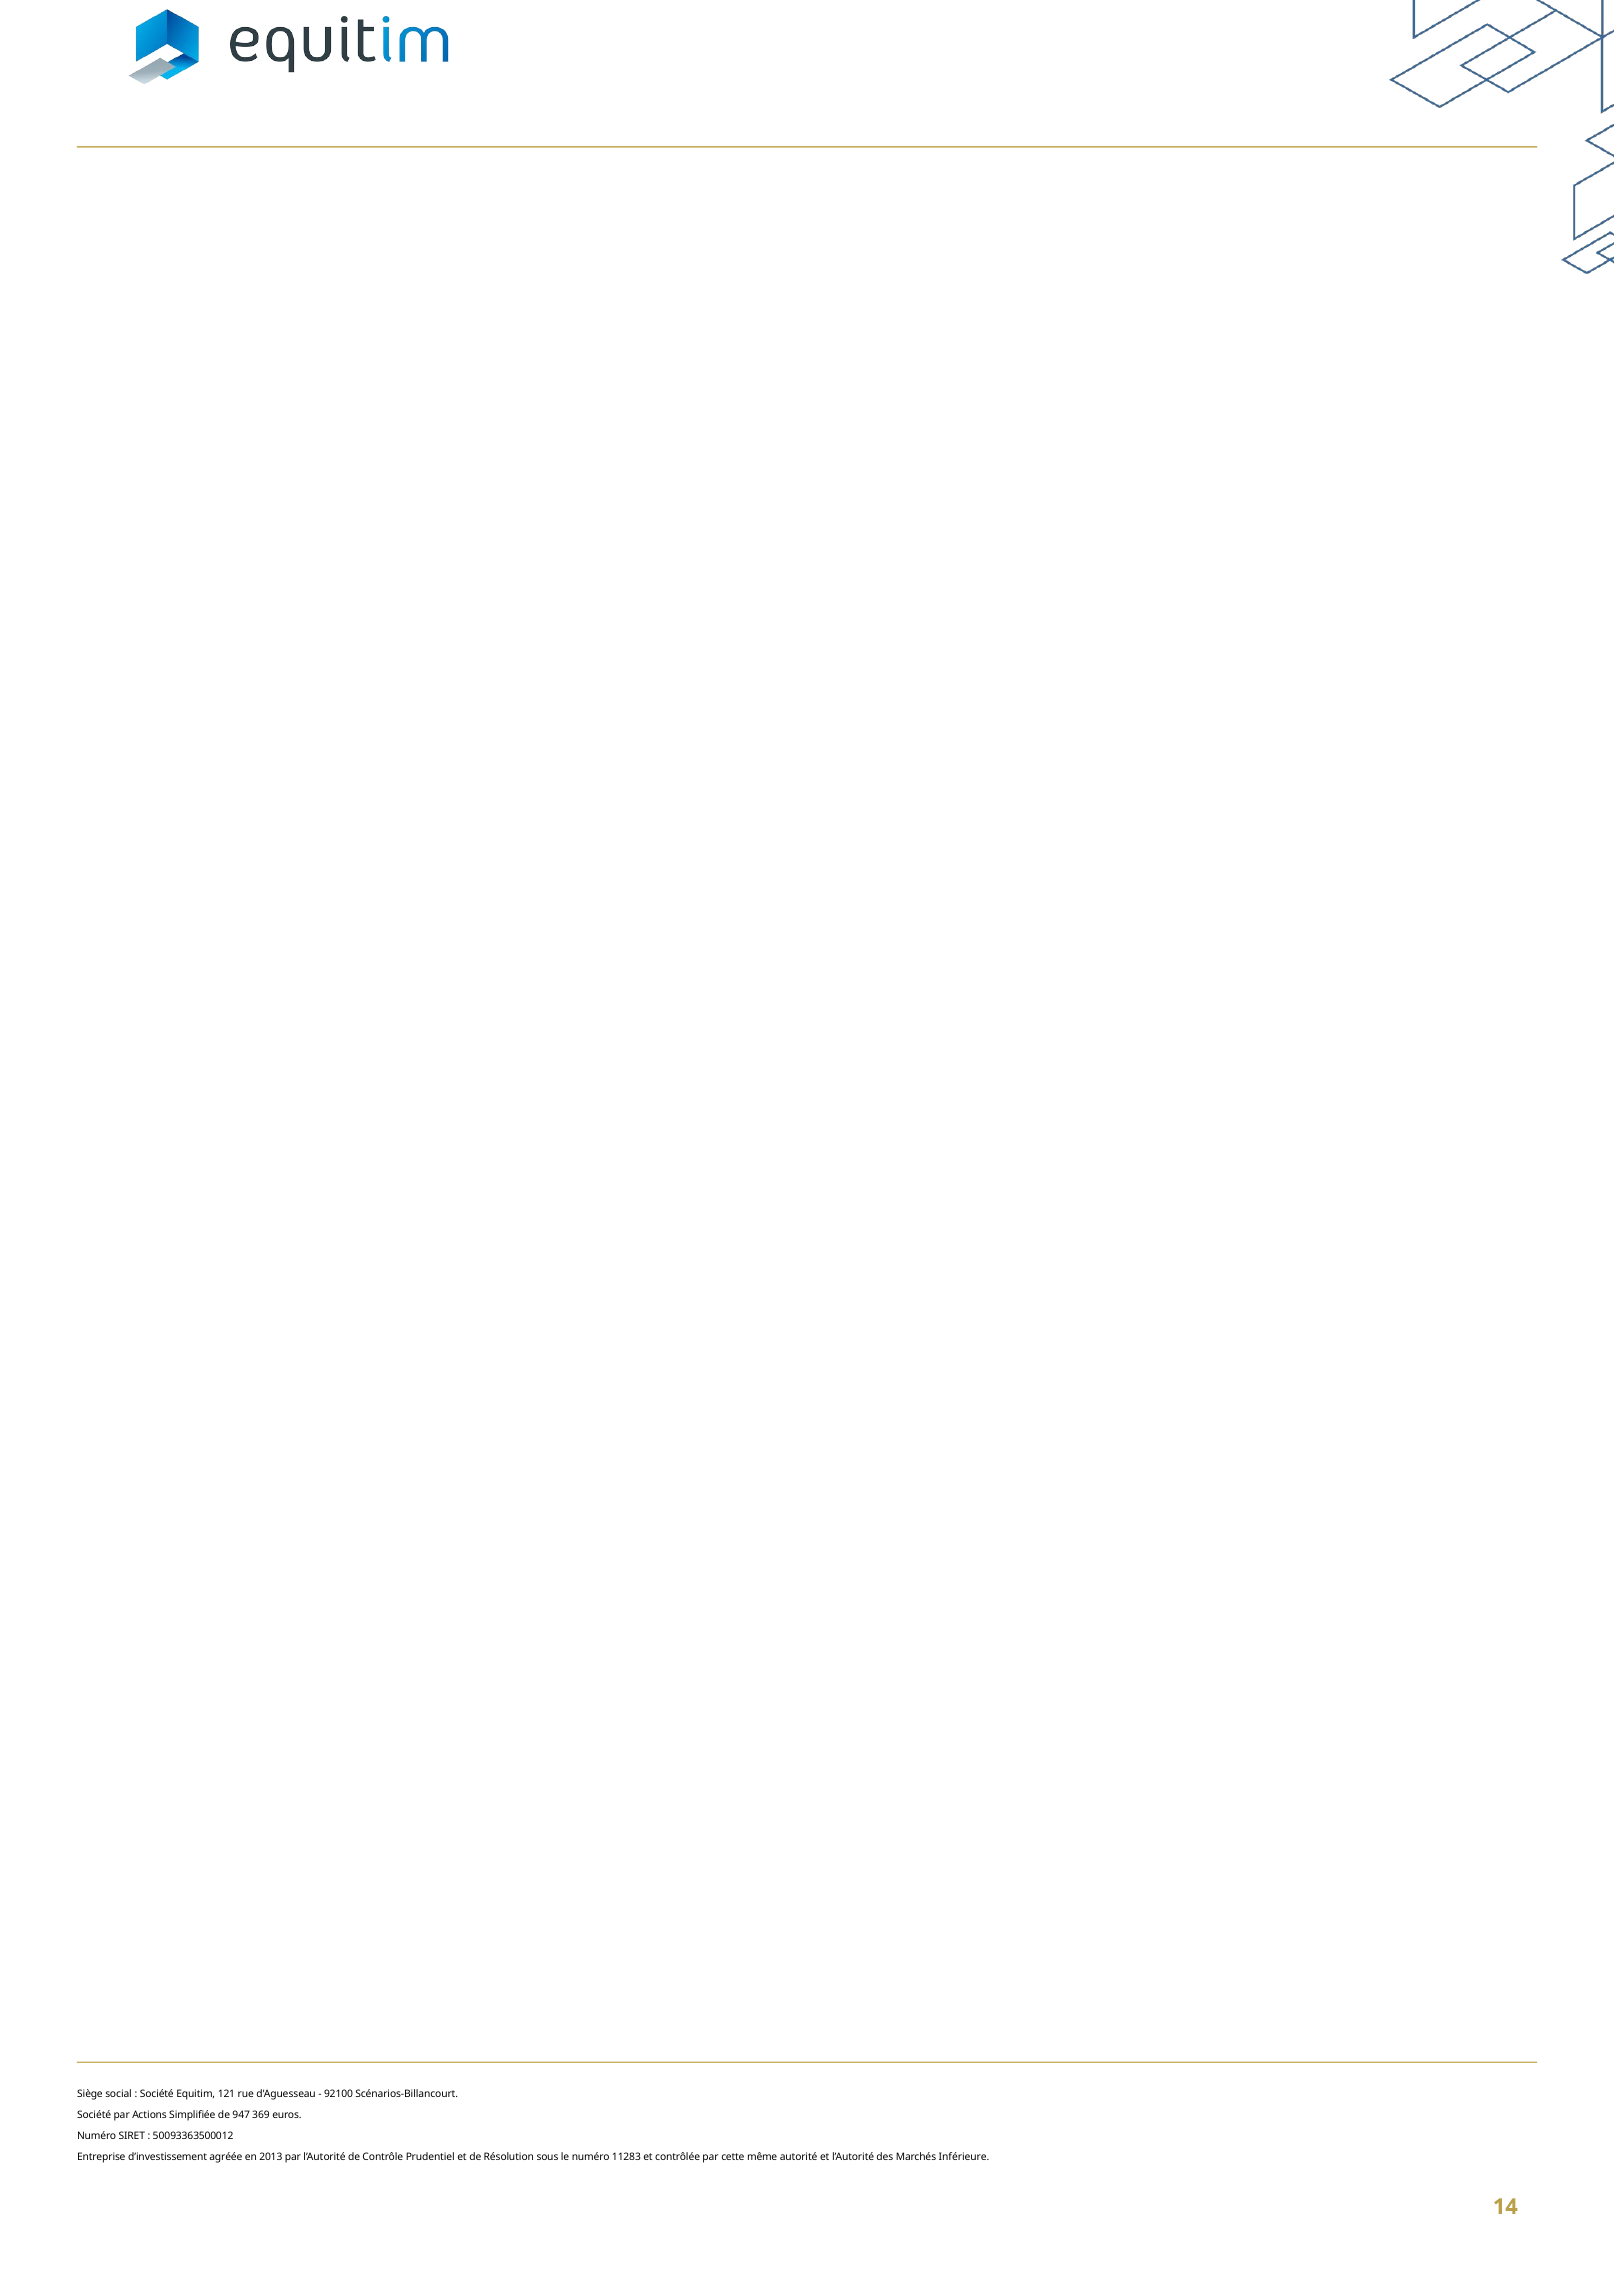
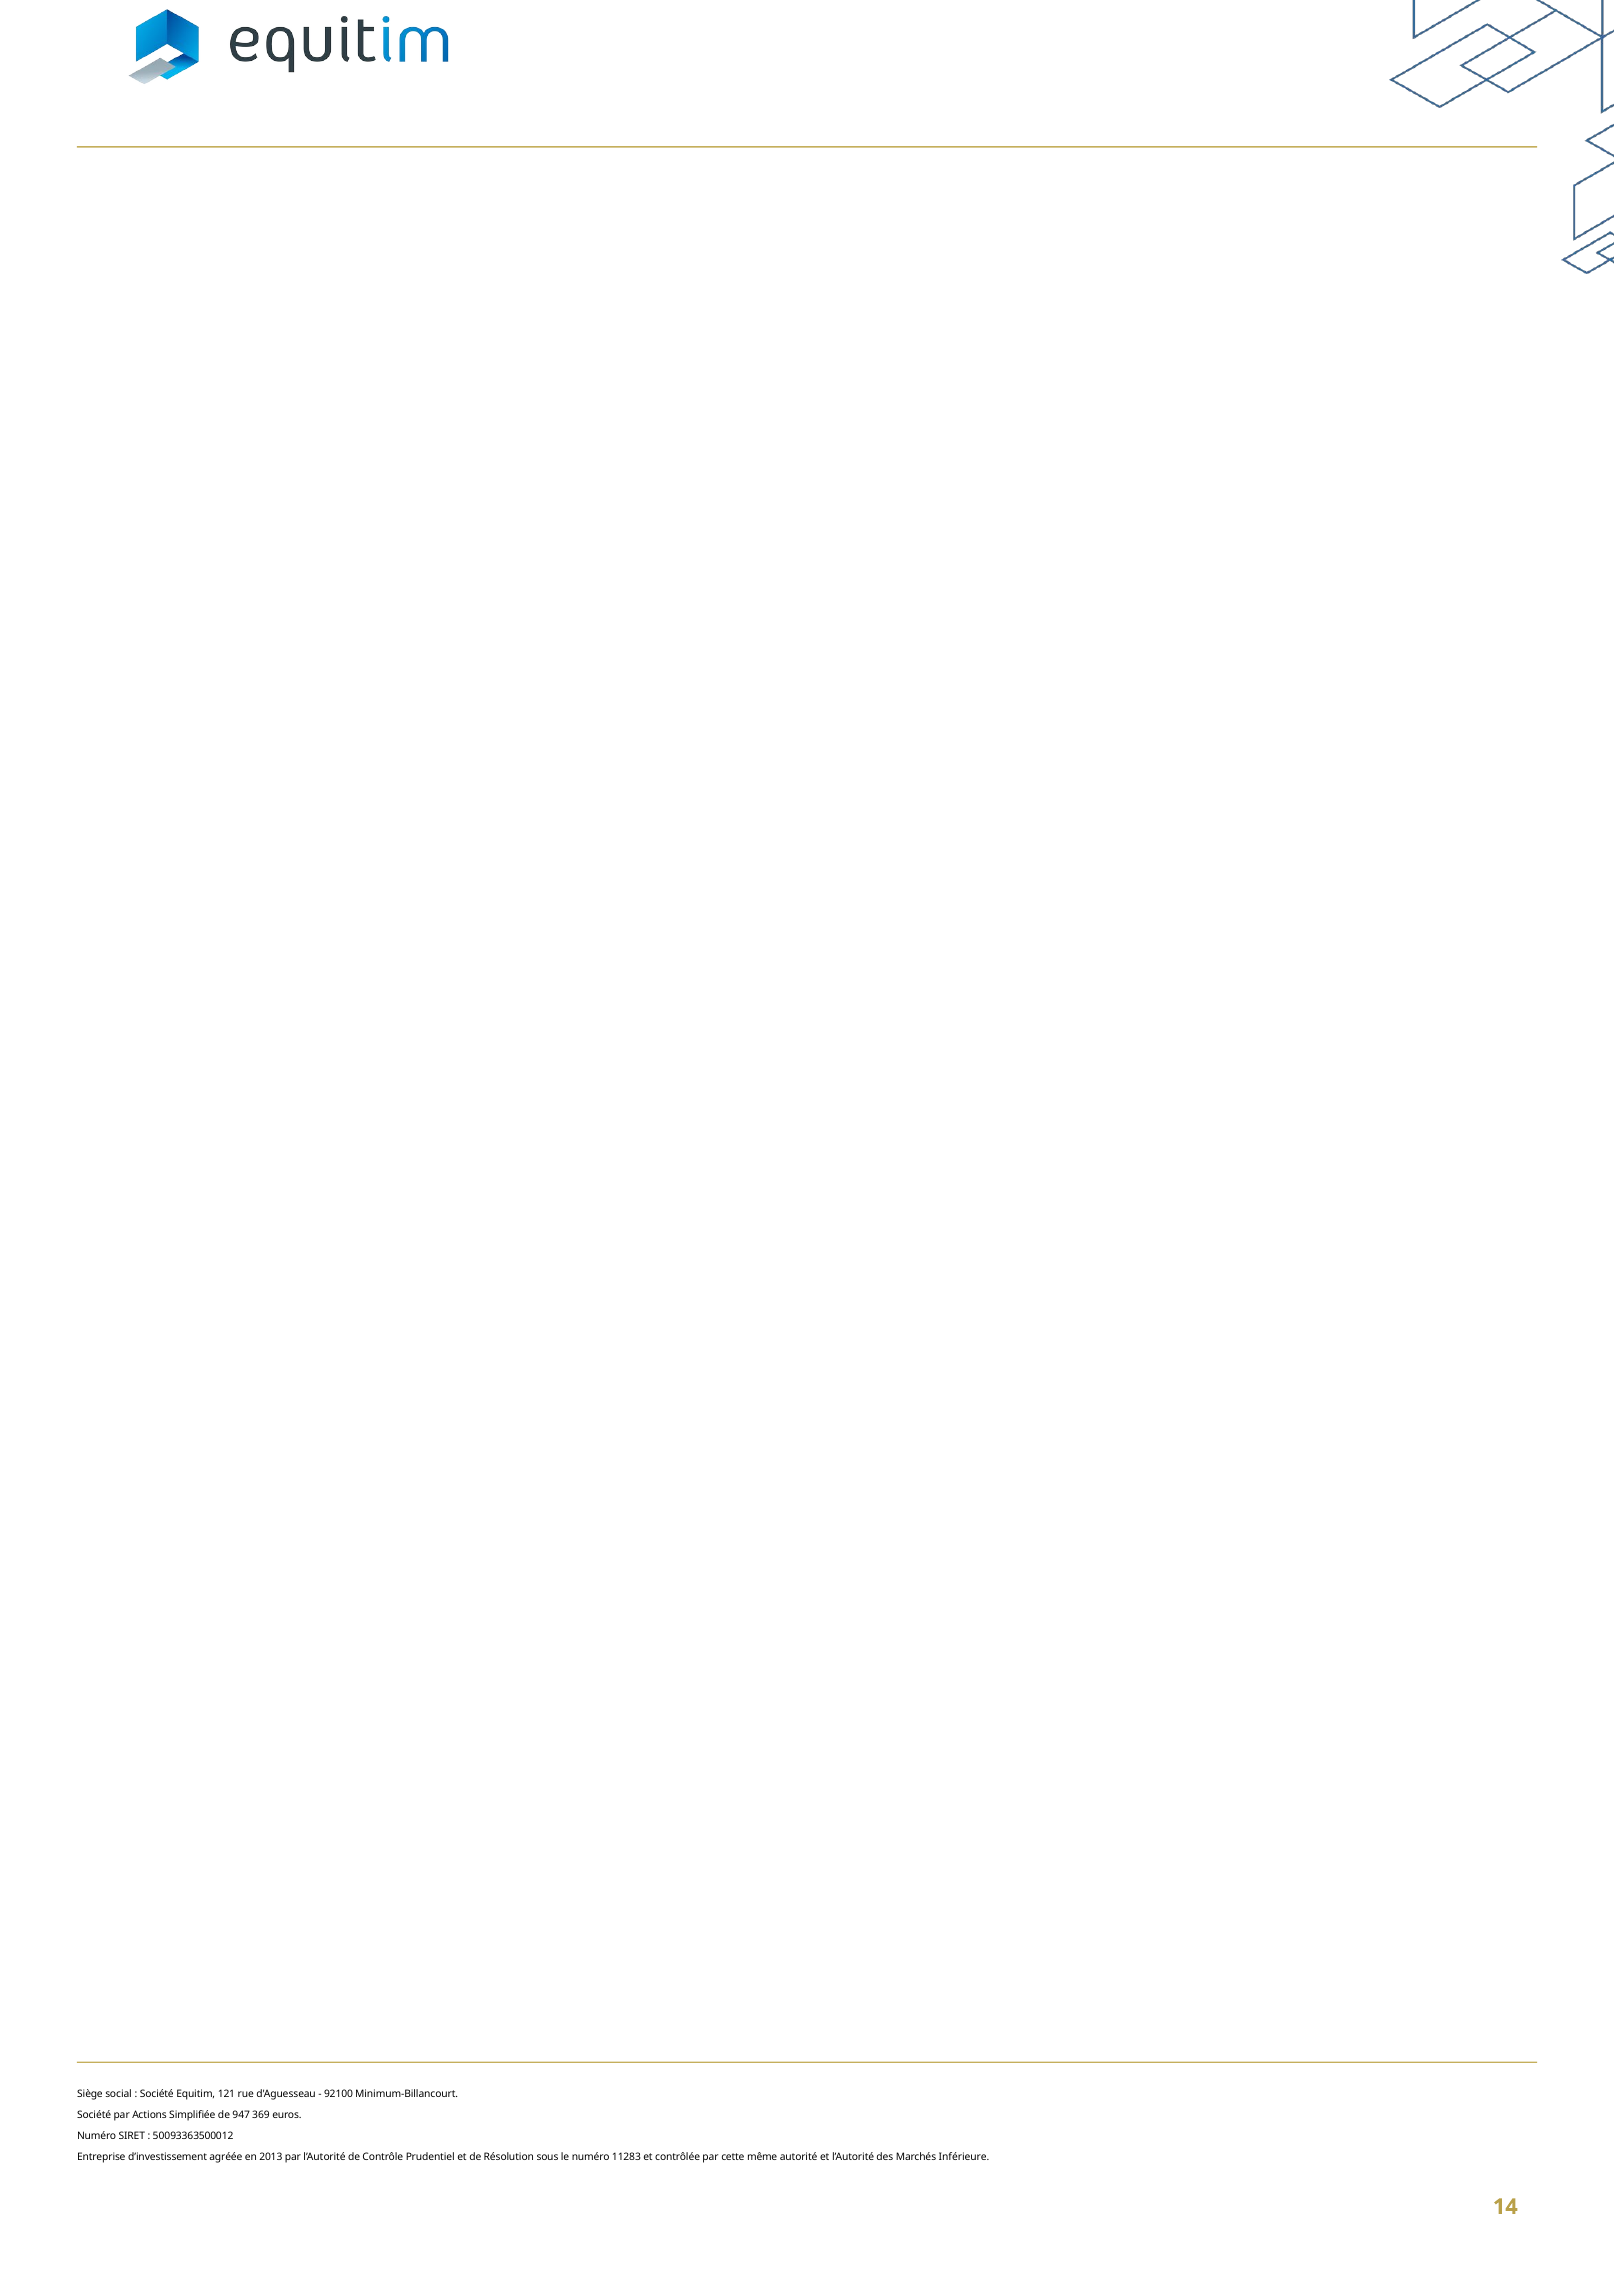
Scénarios-Billancourt: Scénarios-Billancourt -> Minimum-Billancourt
